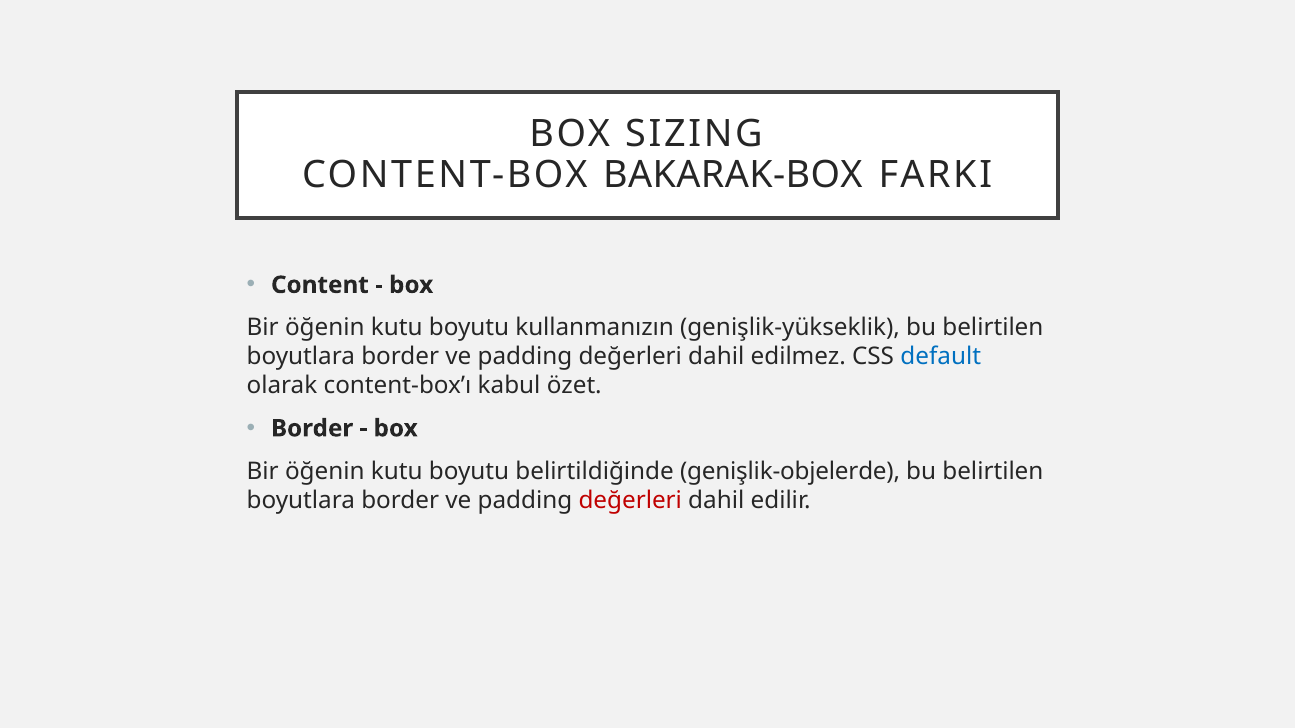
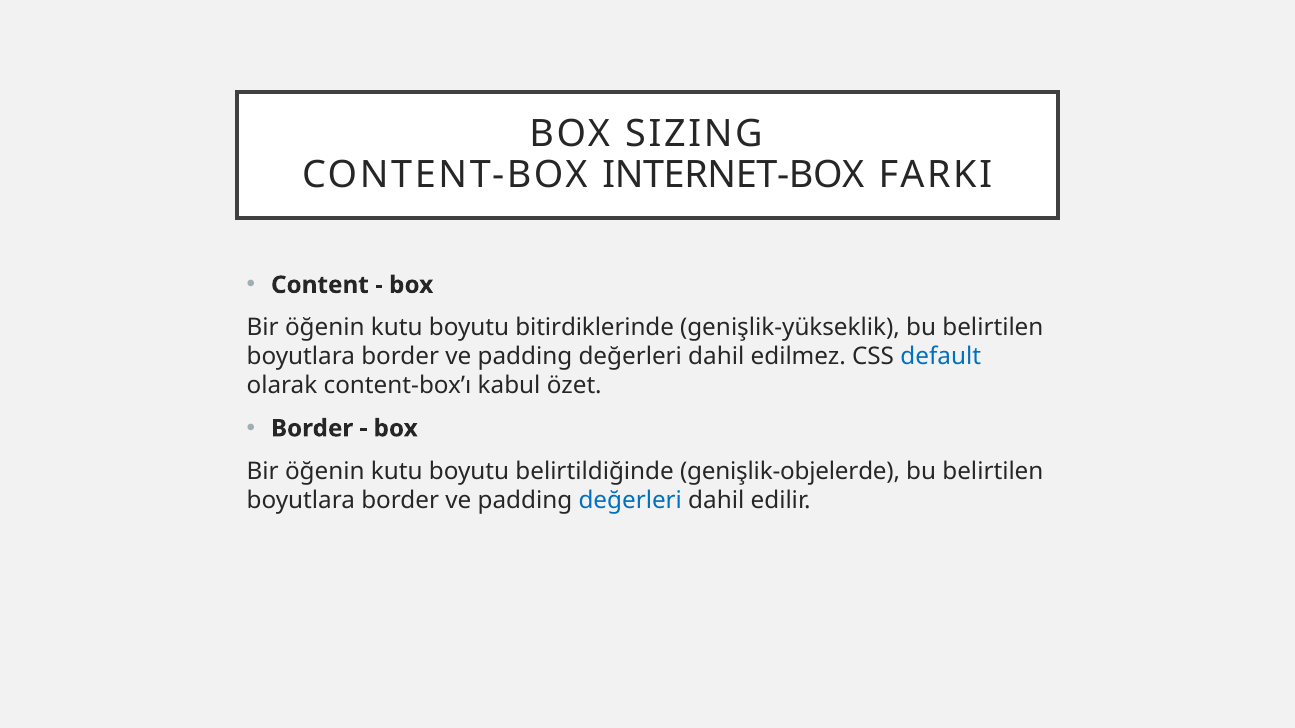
BAKARAK-BOX: BAKARAK-BOX -> INTERNET-BOX
kullanmanızın: kullanmanızın -> bitirdiklerinde
değerleri at (630, 500) colour: red -> blue
